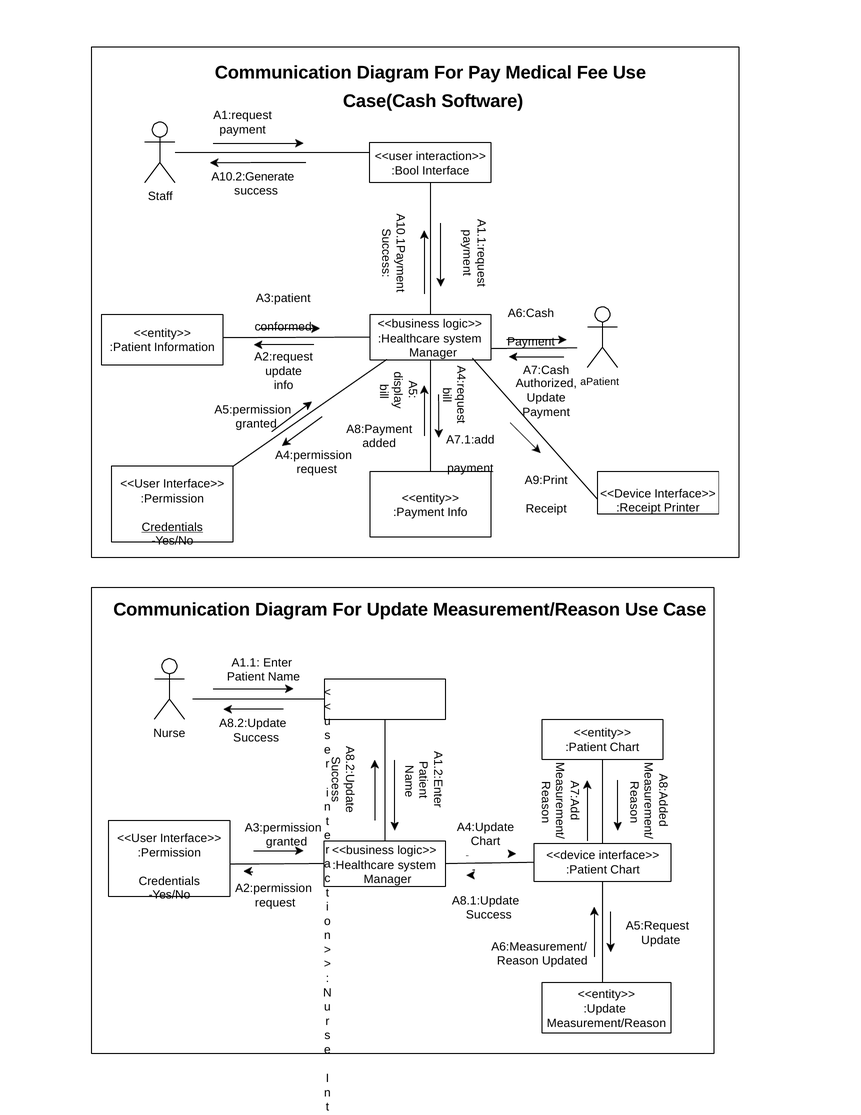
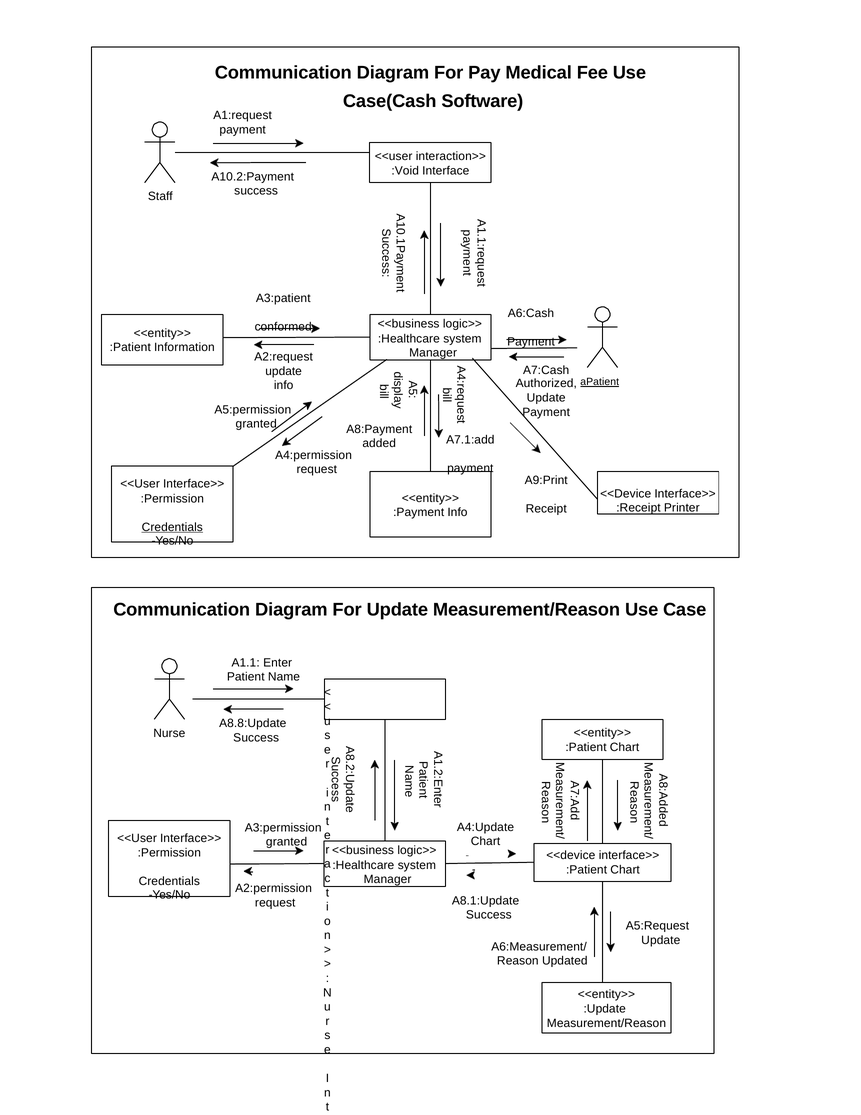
:Bool: :Bool -> :Void
A10.2:Generate: A10.2:Generate -> A10.2:Payment
aPatient underline: none -> present
A8.2:Update: A8.2:Update -> A8.8:Update
